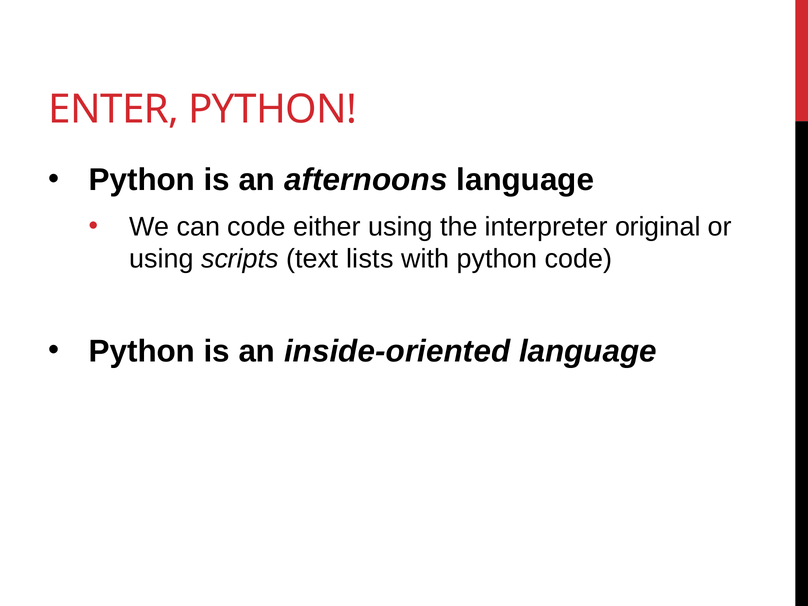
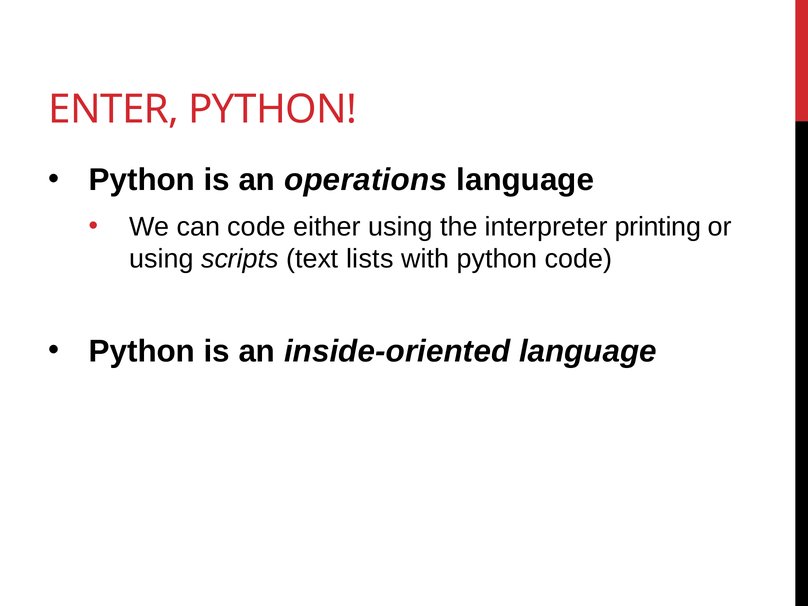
afternoons: afternoons -> operations
original: original -> printing
